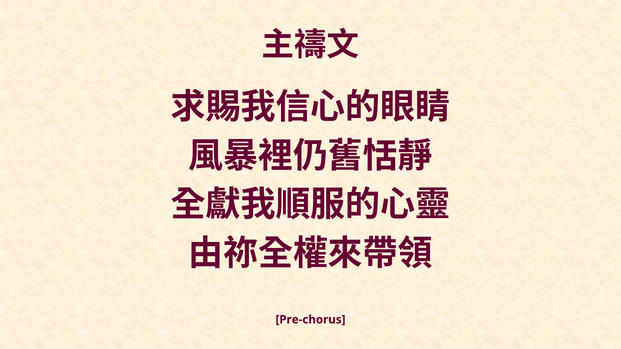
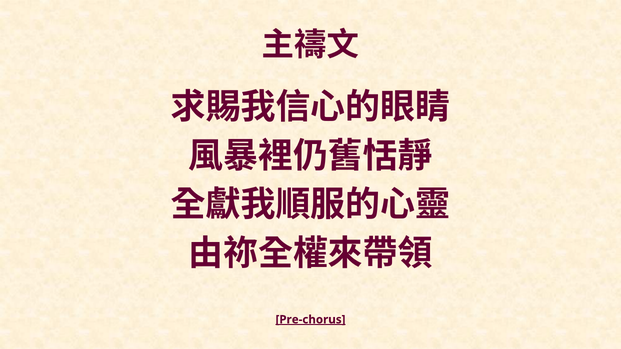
Pre-chorus underline: none -> present
